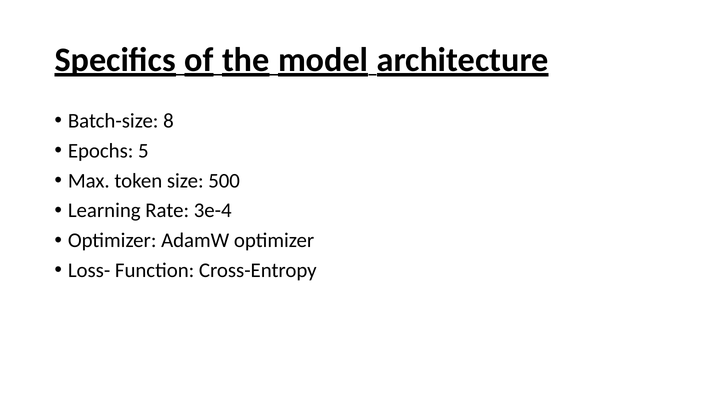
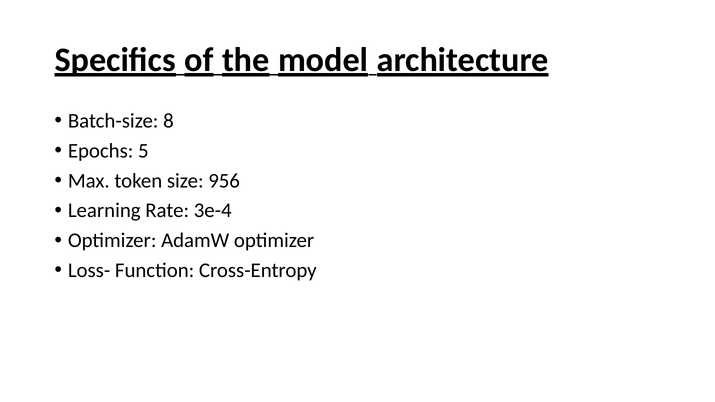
500: 500 -> 956
